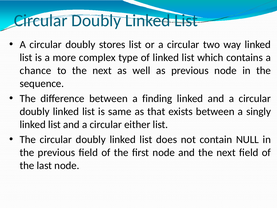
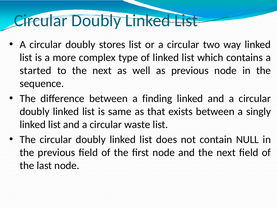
chance: chance -> started
either: either -> waste
